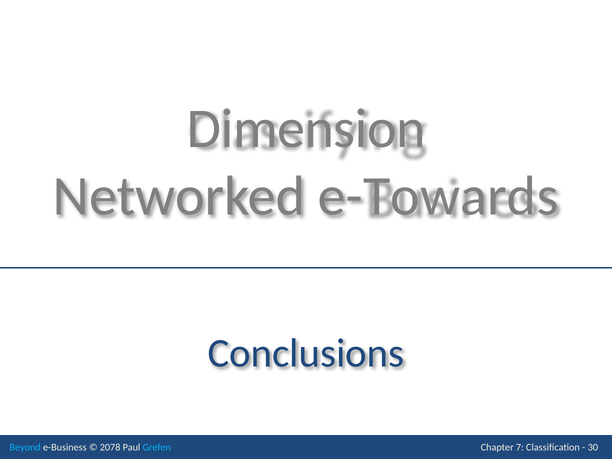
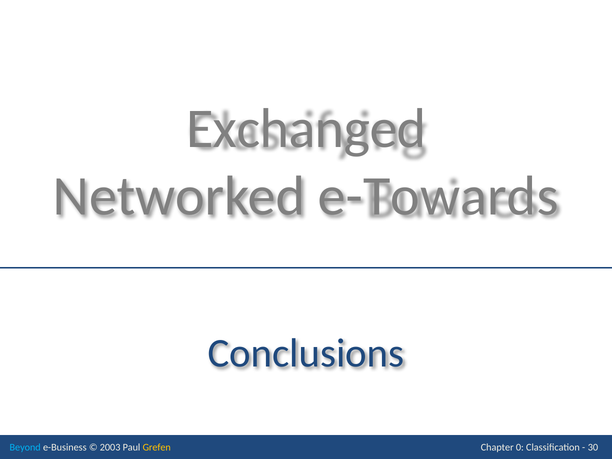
Dimension: Dimension -> Exchanged
2078: 2078 -> 2003
Grefen colour: light blue -> yellow
7: 7 -> 0
